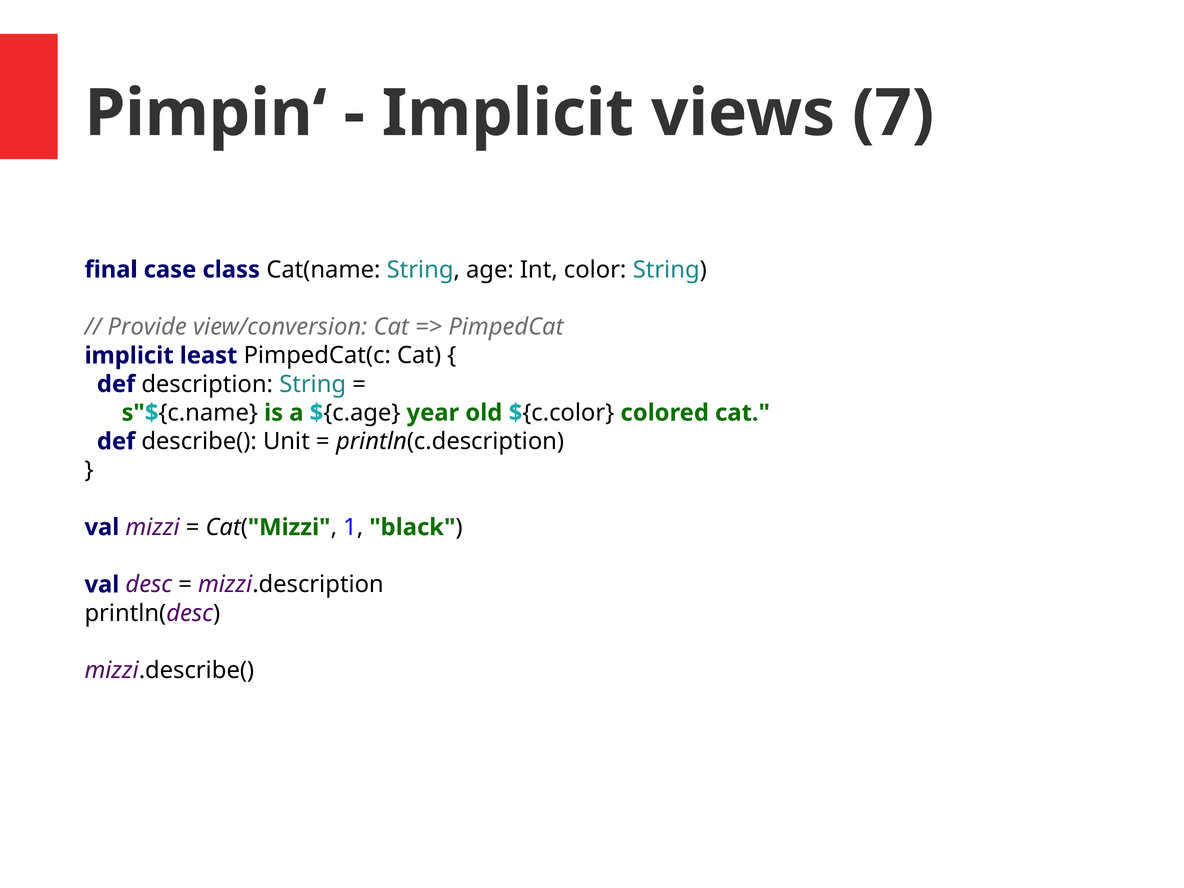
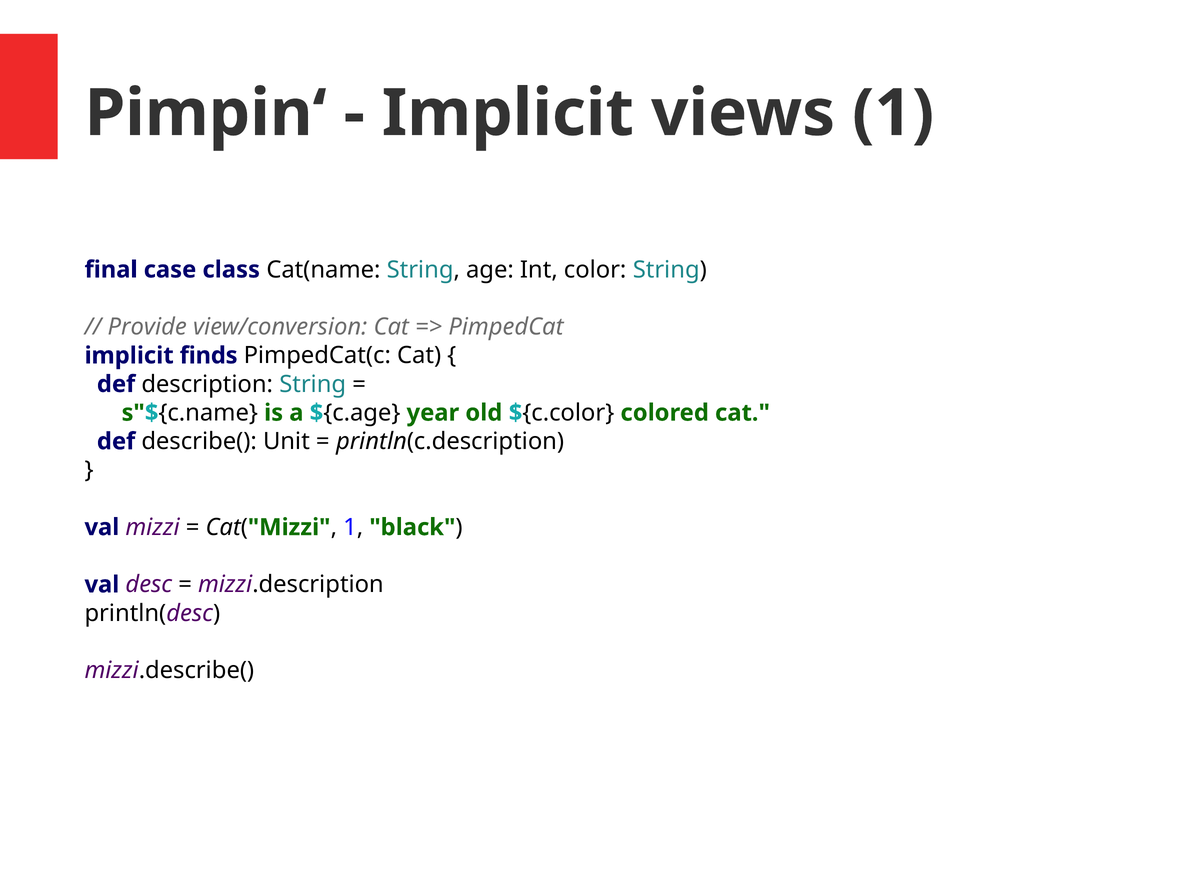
views 7: 7 -> 1
least: least -> finds
